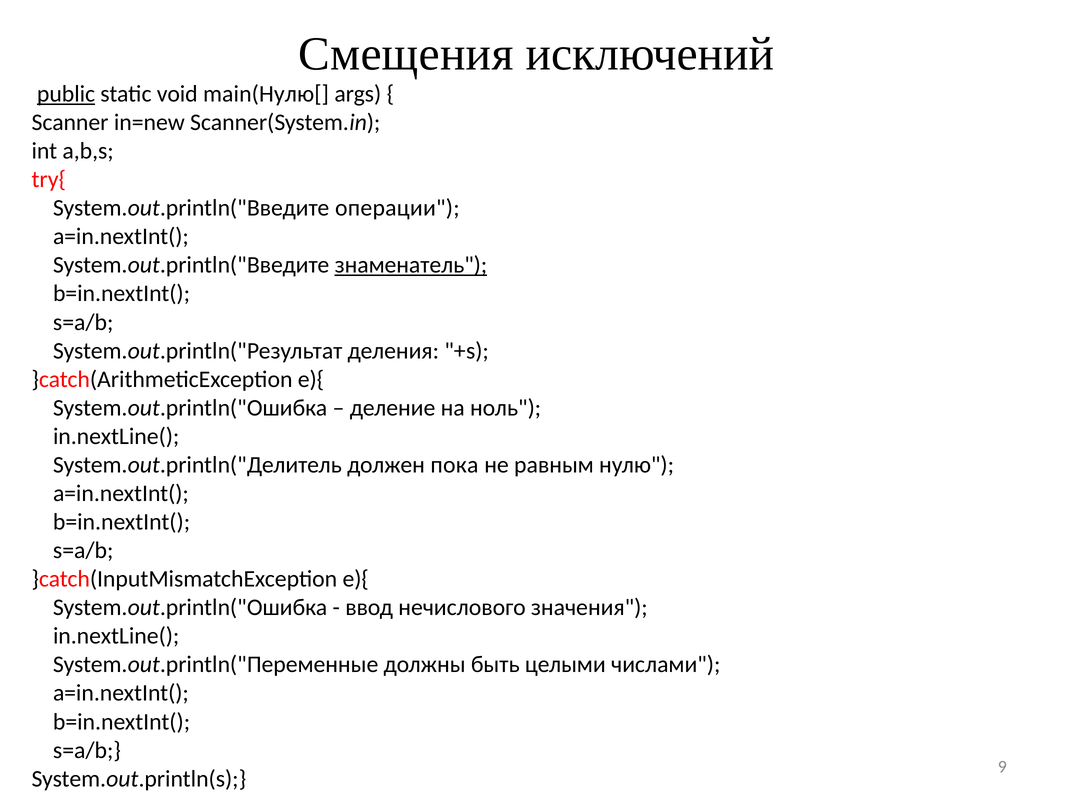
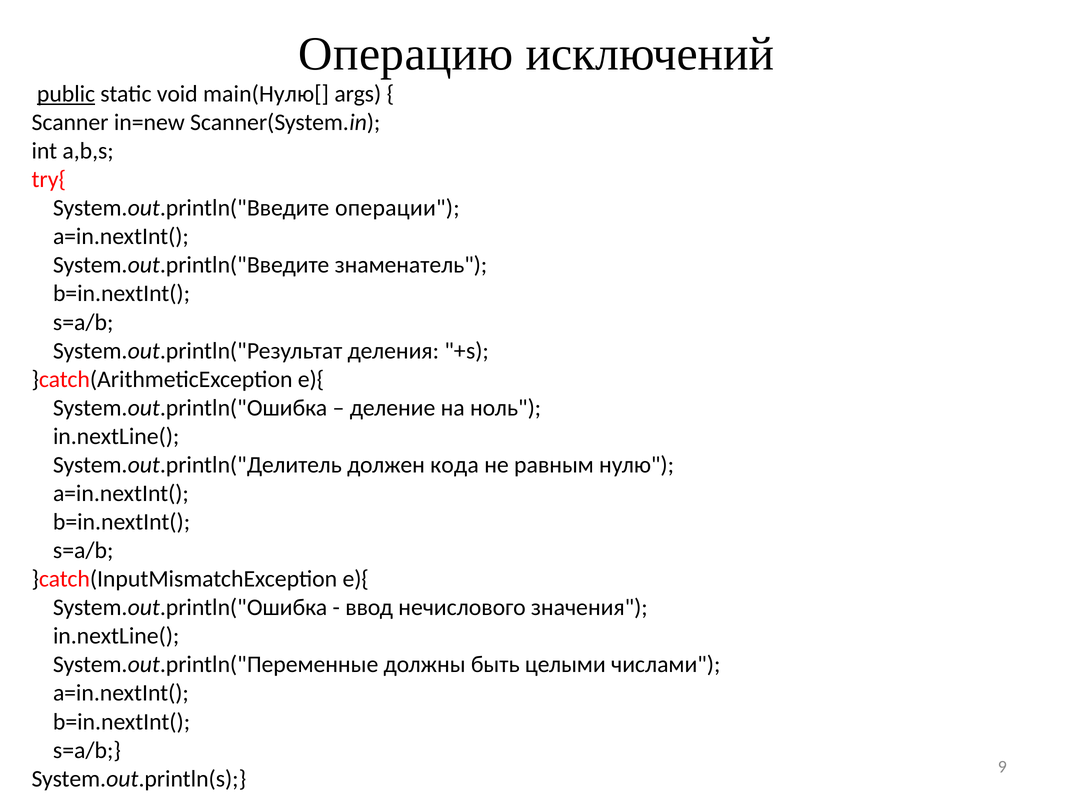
Смещения: Смещения -> Операцию
знаменатель underline: present -> none
пока: пока -> кода
